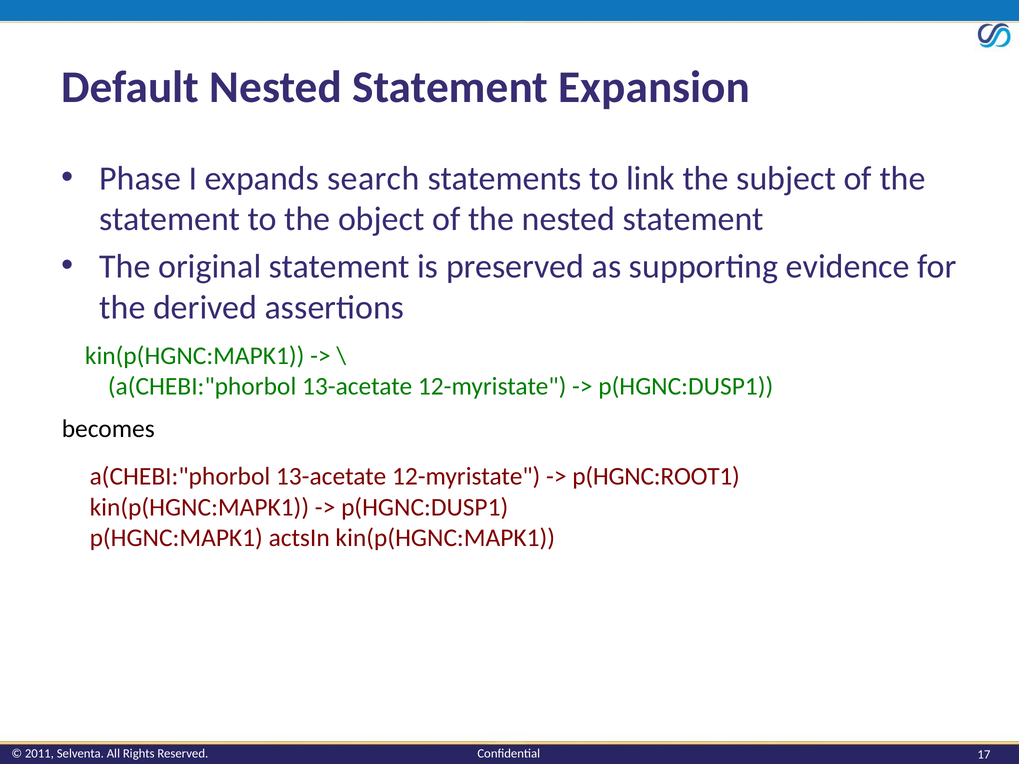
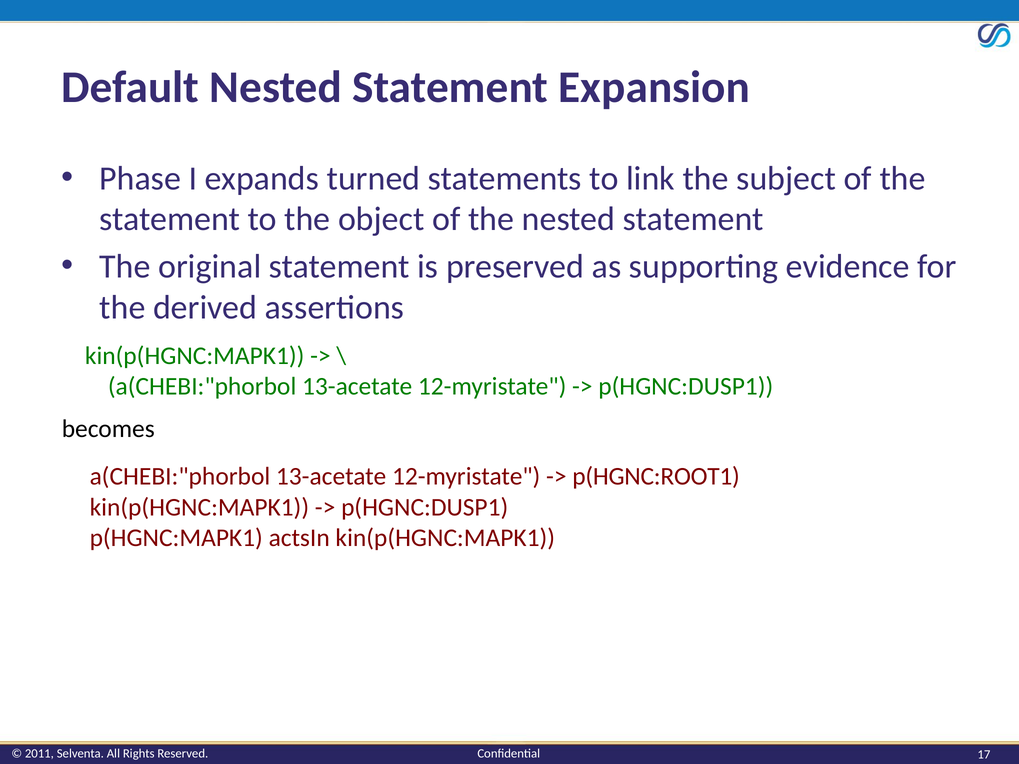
search: search -> turned
